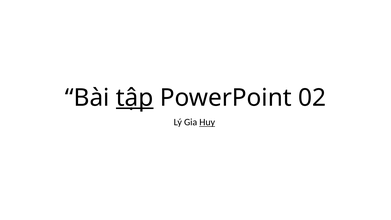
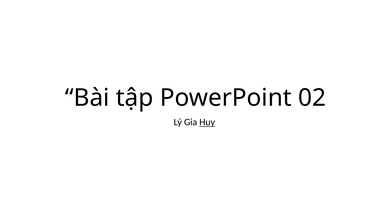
tập underline: present -> none
